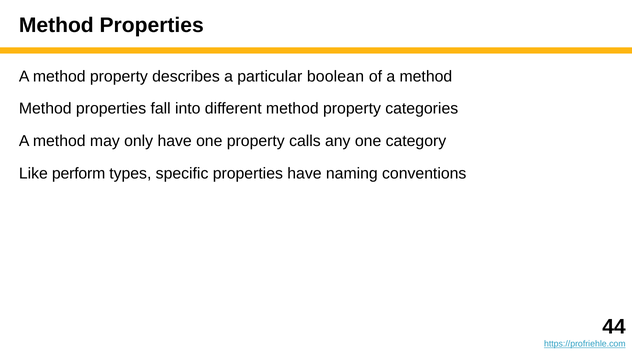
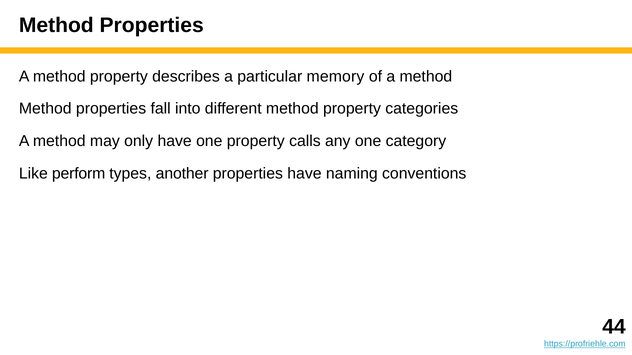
boolean: boolean -> memory
specific: specific -> another
